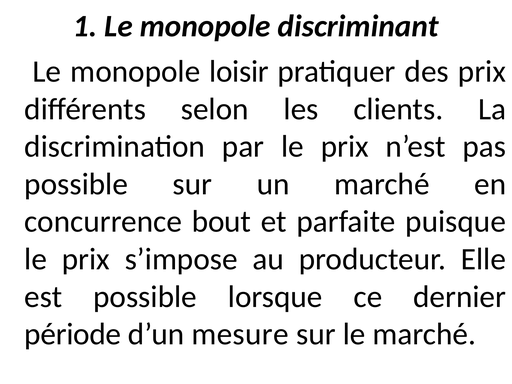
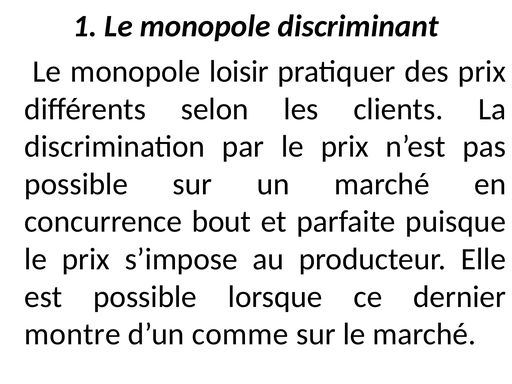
période: période -> montre
mesure: mesure -> comme
